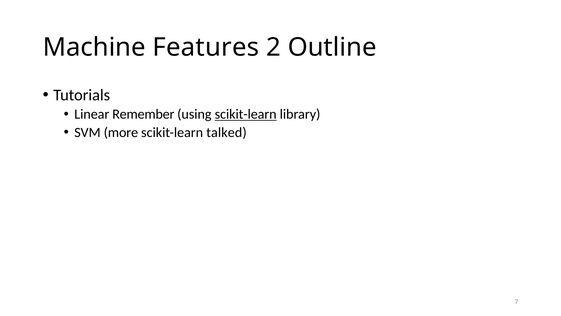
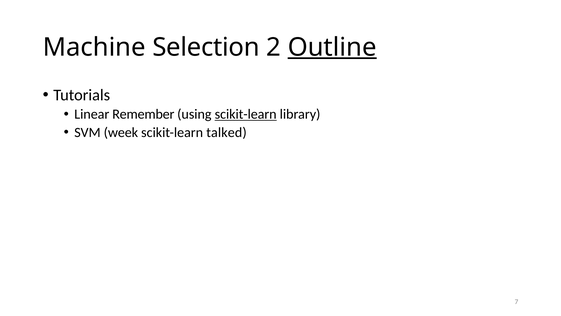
Features: Features -> Selection
Outline underline: none -> present
more: more -> week
